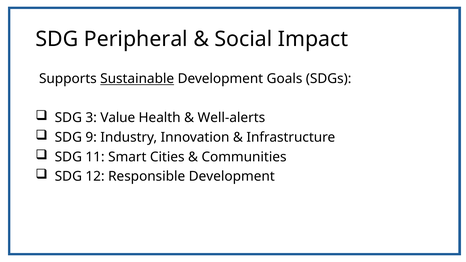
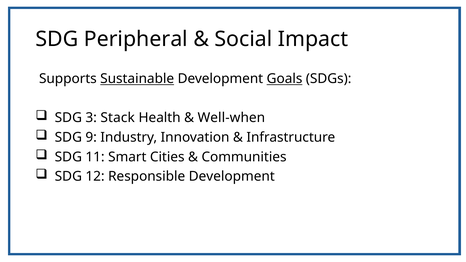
Goals underline: none -> present
Value: Value -> Stack
Well-alerts: Well-alerts -> Well-when
